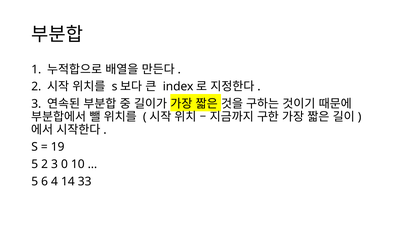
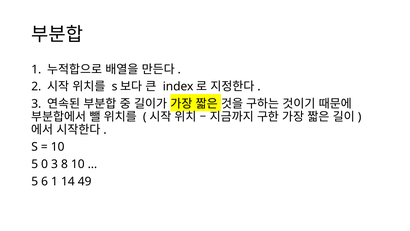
19 at (58, 147): 19 -> 10
5 2: 2 -> 0
0: 0 -> 8
6 4: 4 -> 1
33: 33 -> 49
